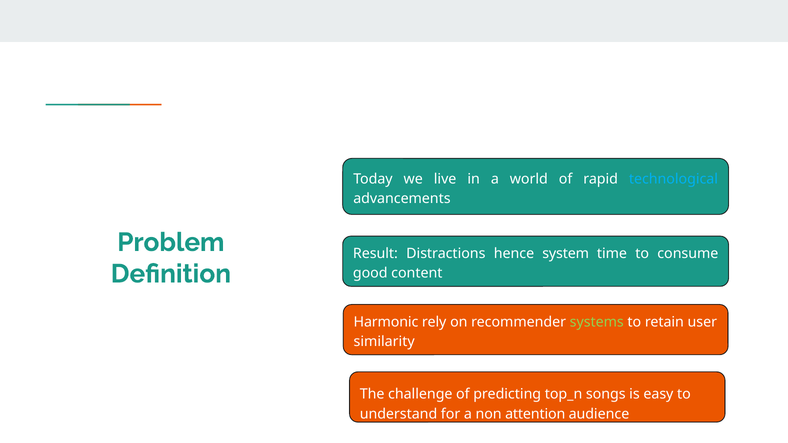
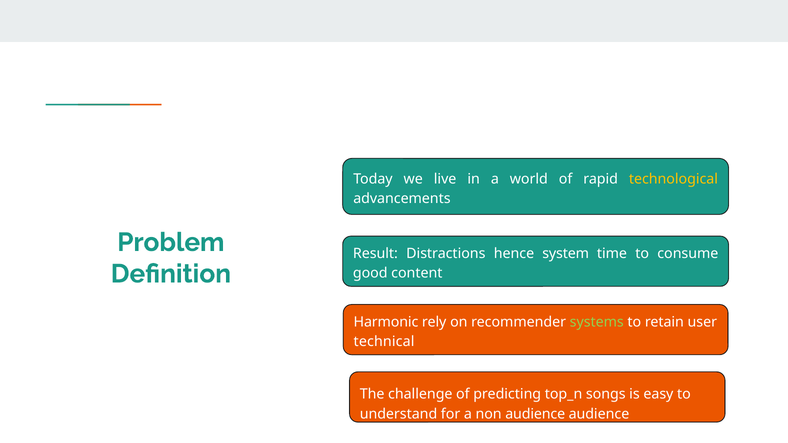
technological colour: light blue -> yellow
similarity: similarity -> technical
non attention: attention -> audience
